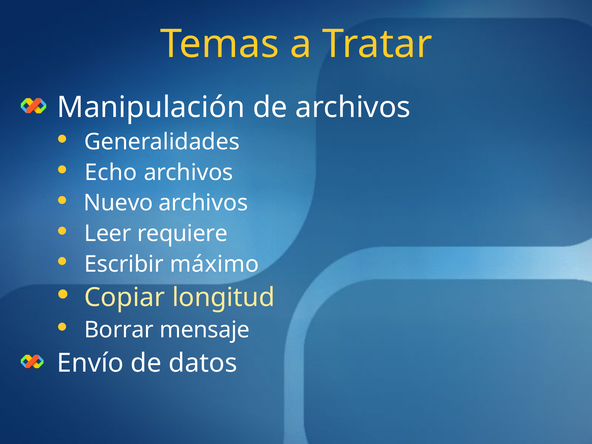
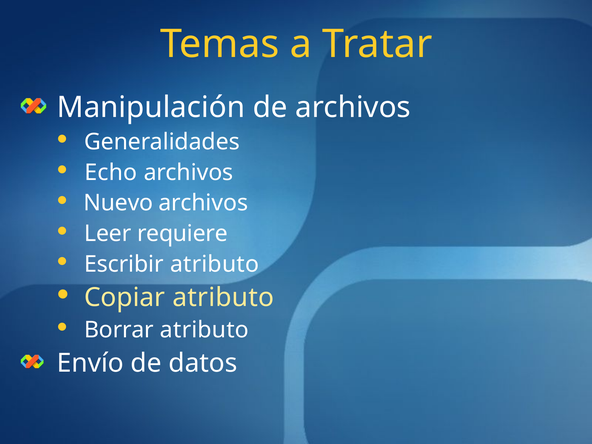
Escribir máximo: máximo -> atributo
Copiar longitud: longitud -> atributo
Borrar mensaje: mensaje -> atributo
